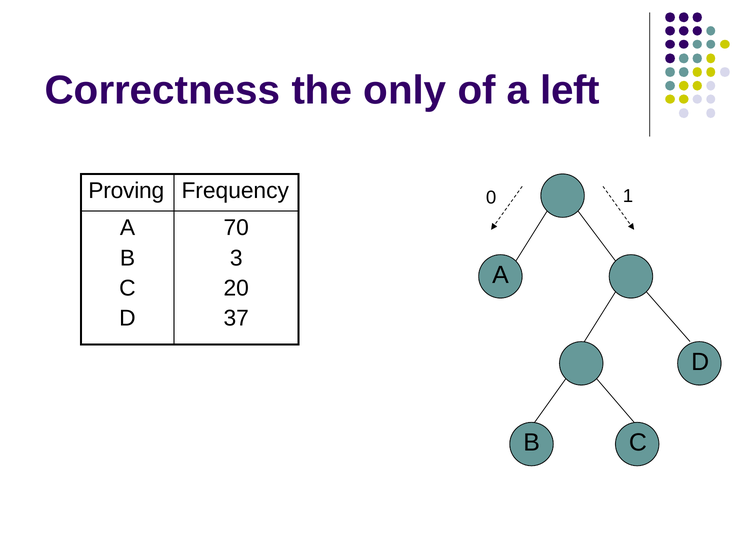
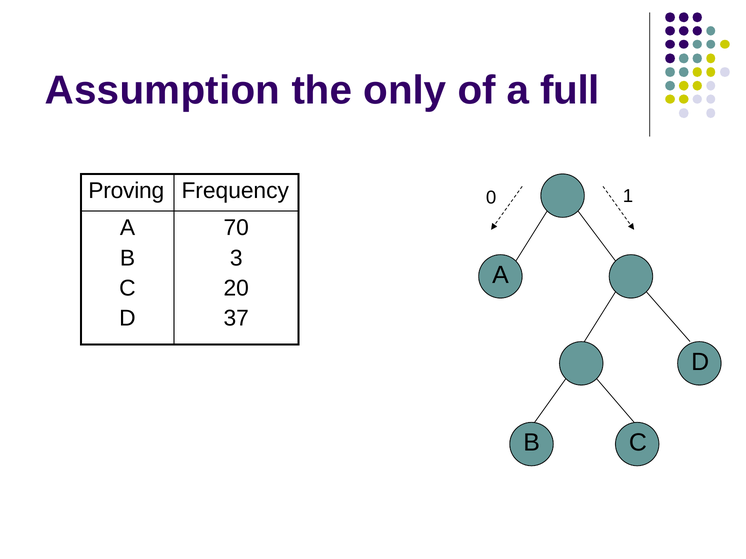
Correctness: Correctness -> Assumption
left: left -> full
